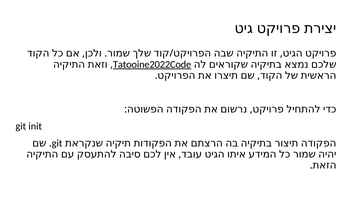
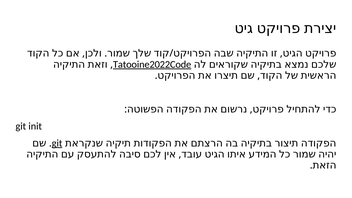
git at (57, 143) underline: none -> present
